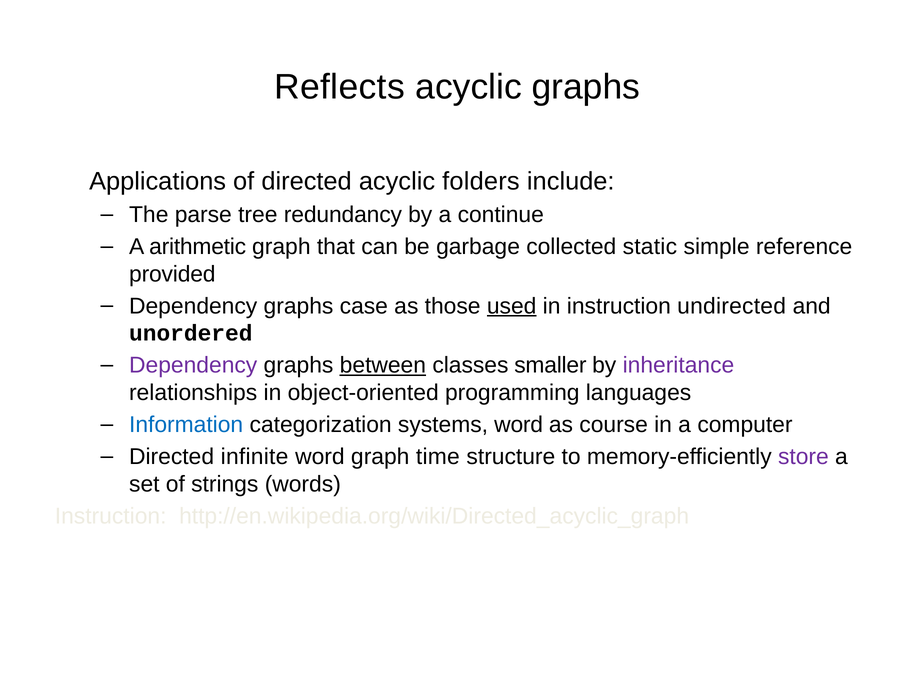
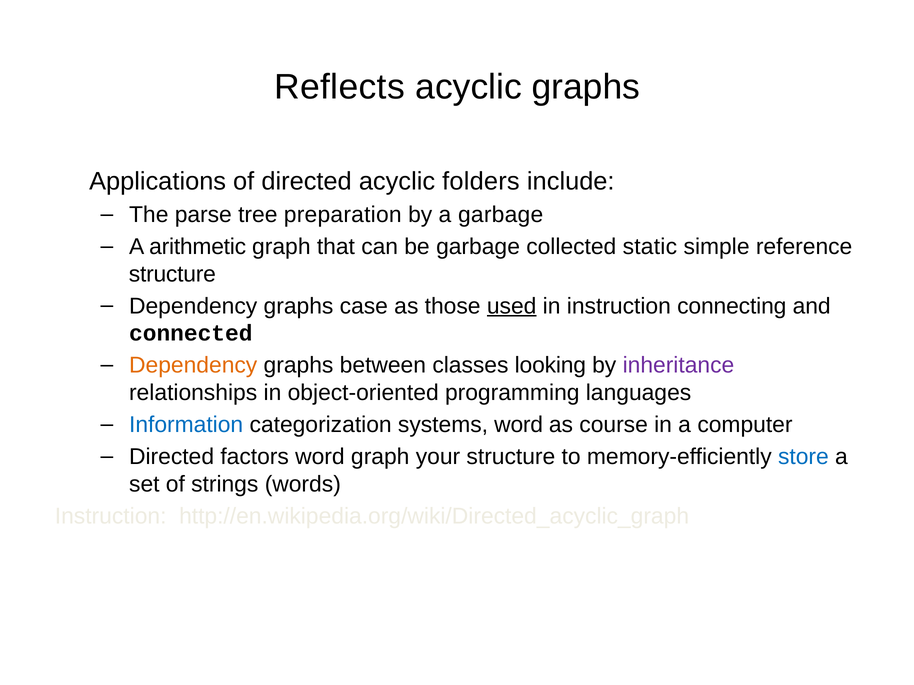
redundancy: redundancy -> preparation
a continue: continue -> garbage
provided at (172, 274): provided -> structure
undirected: undirected -> connecting
unordered: unordered -> connected
Dependency at (193, 366) colour: purple -> orange
between underline: present -> none
smaller: smaller -> looking
infinite: infinite -> factors
time: time -> your
store colour: purple -> blue
